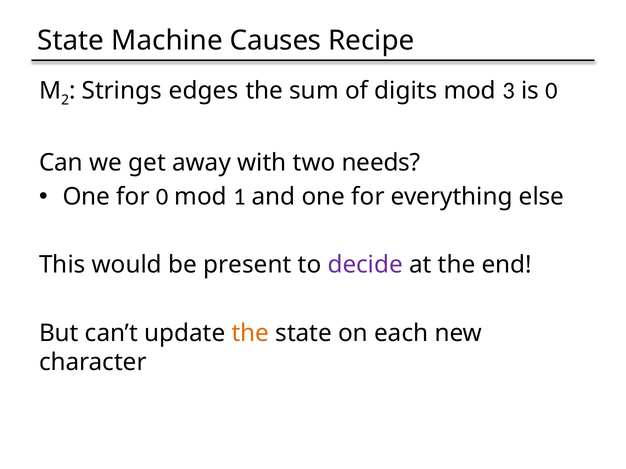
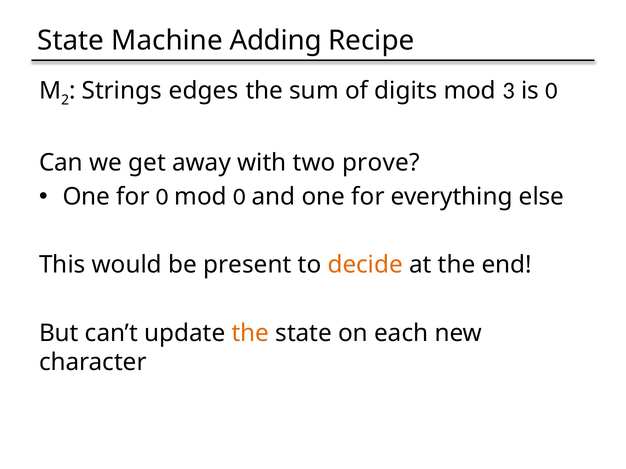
Causes: Causes -> Adding
needs: needs -> prove
mod 1: 1 -> 0
decide colour: purple -> orange
